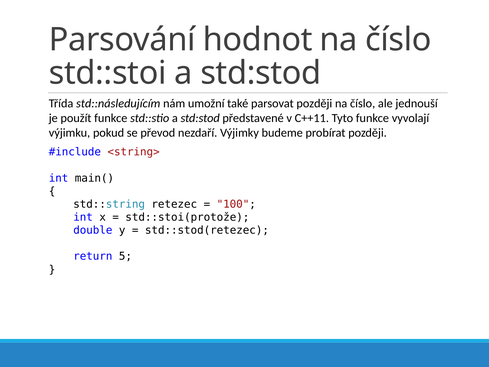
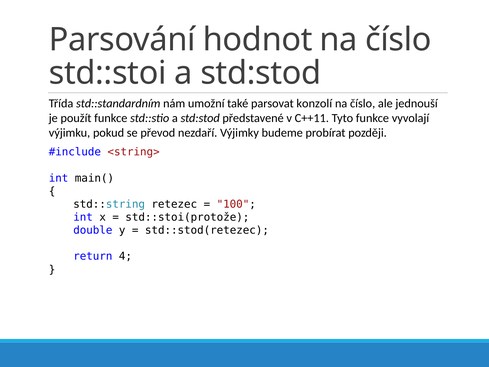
std::následujícím: std::následujícím -> std::standardním
parsovat později: později -> konzolí
5: 5 -> 4
